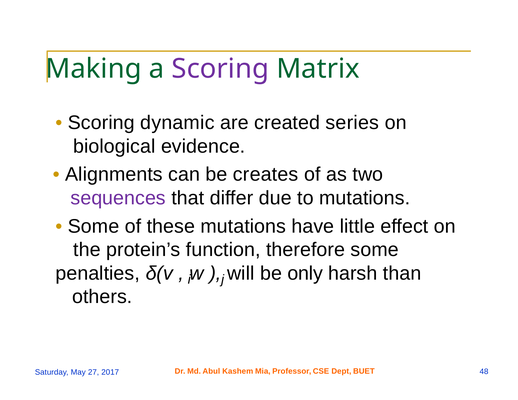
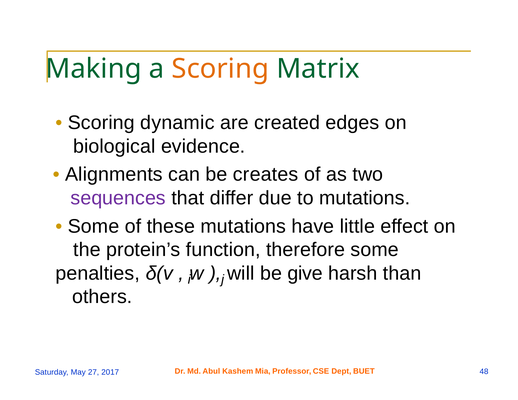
Scoring at (220, 69) colour: purple -> orange
series: series -> edges
only: only -> give
